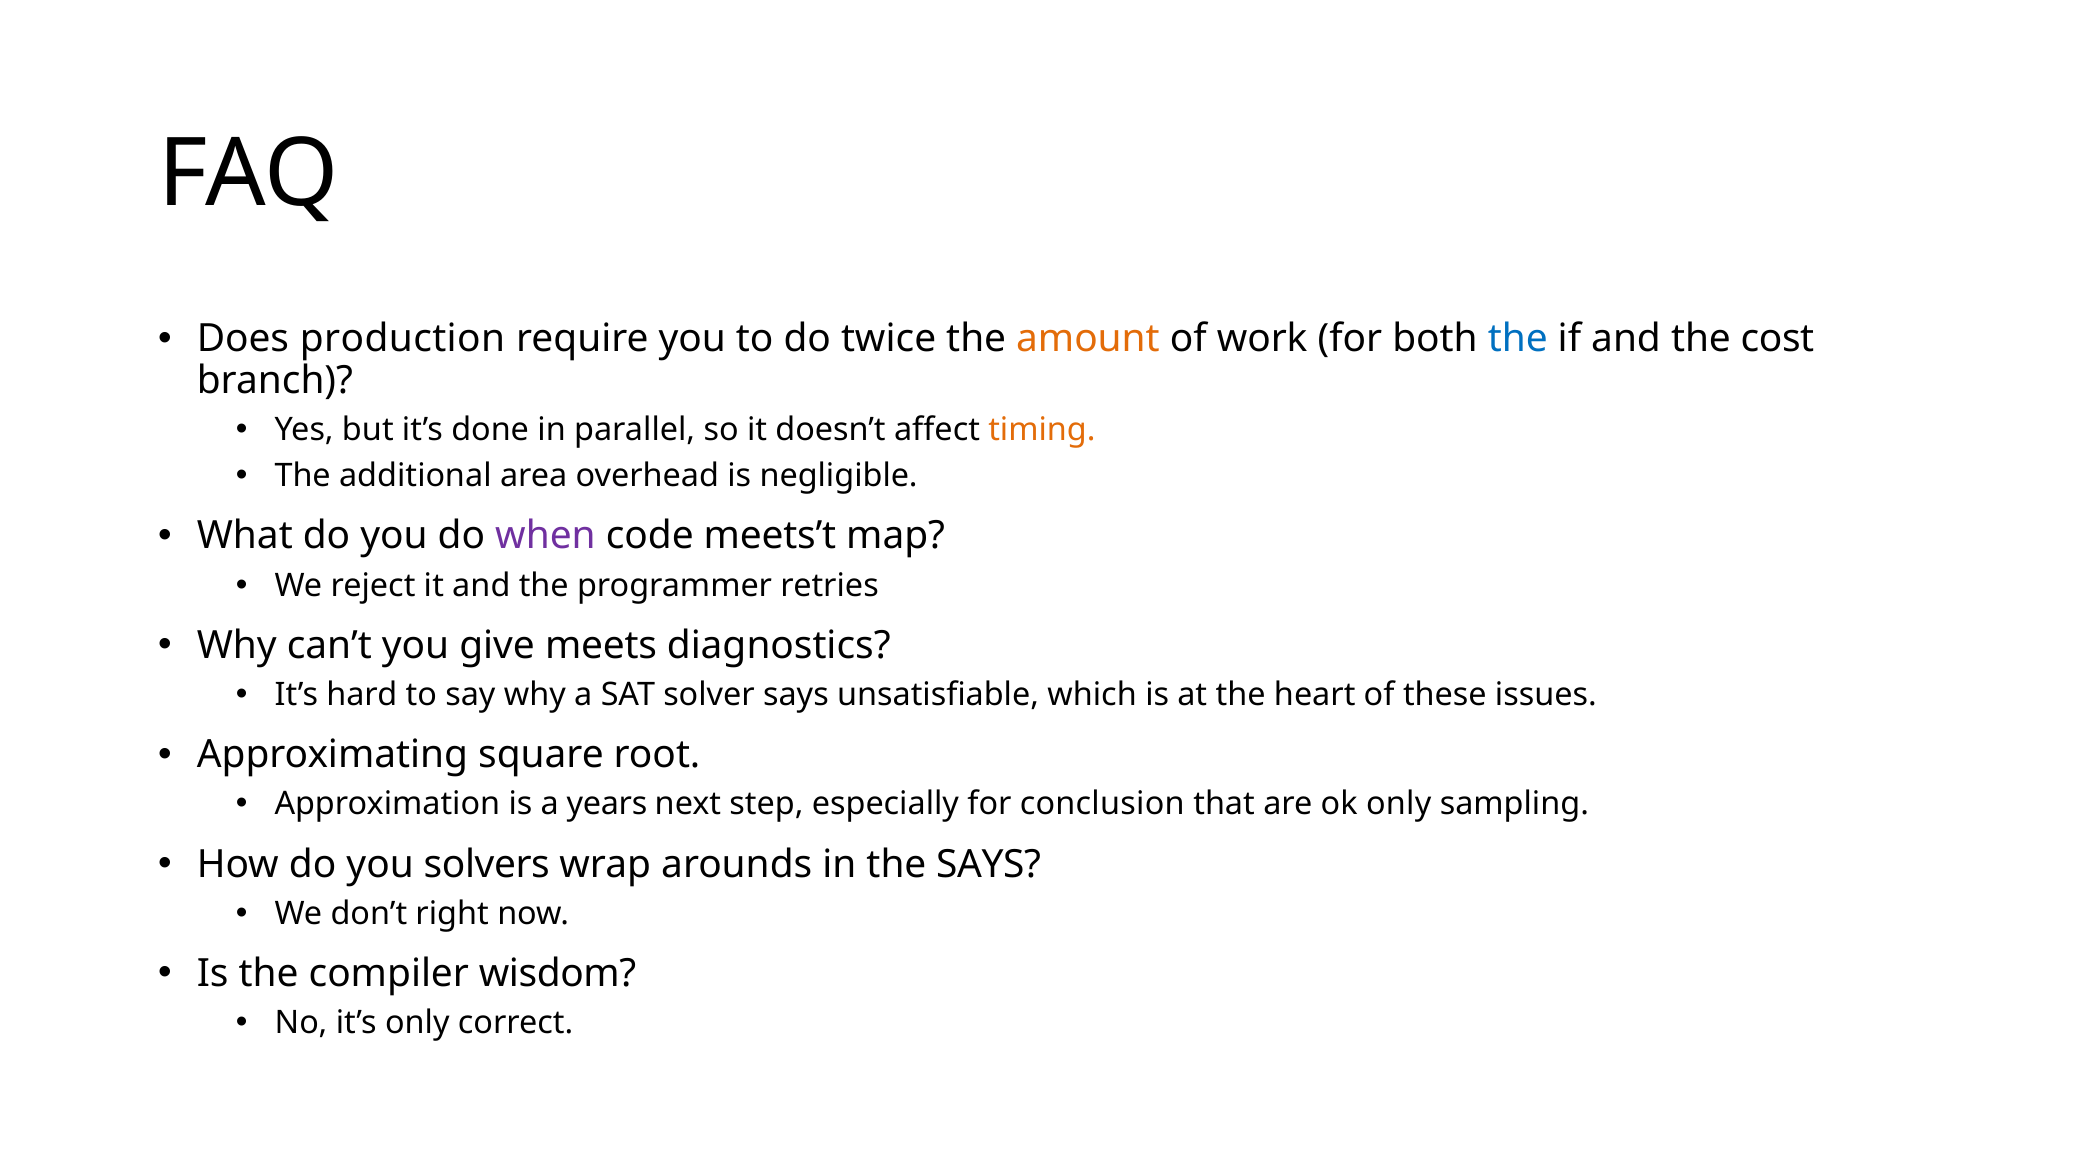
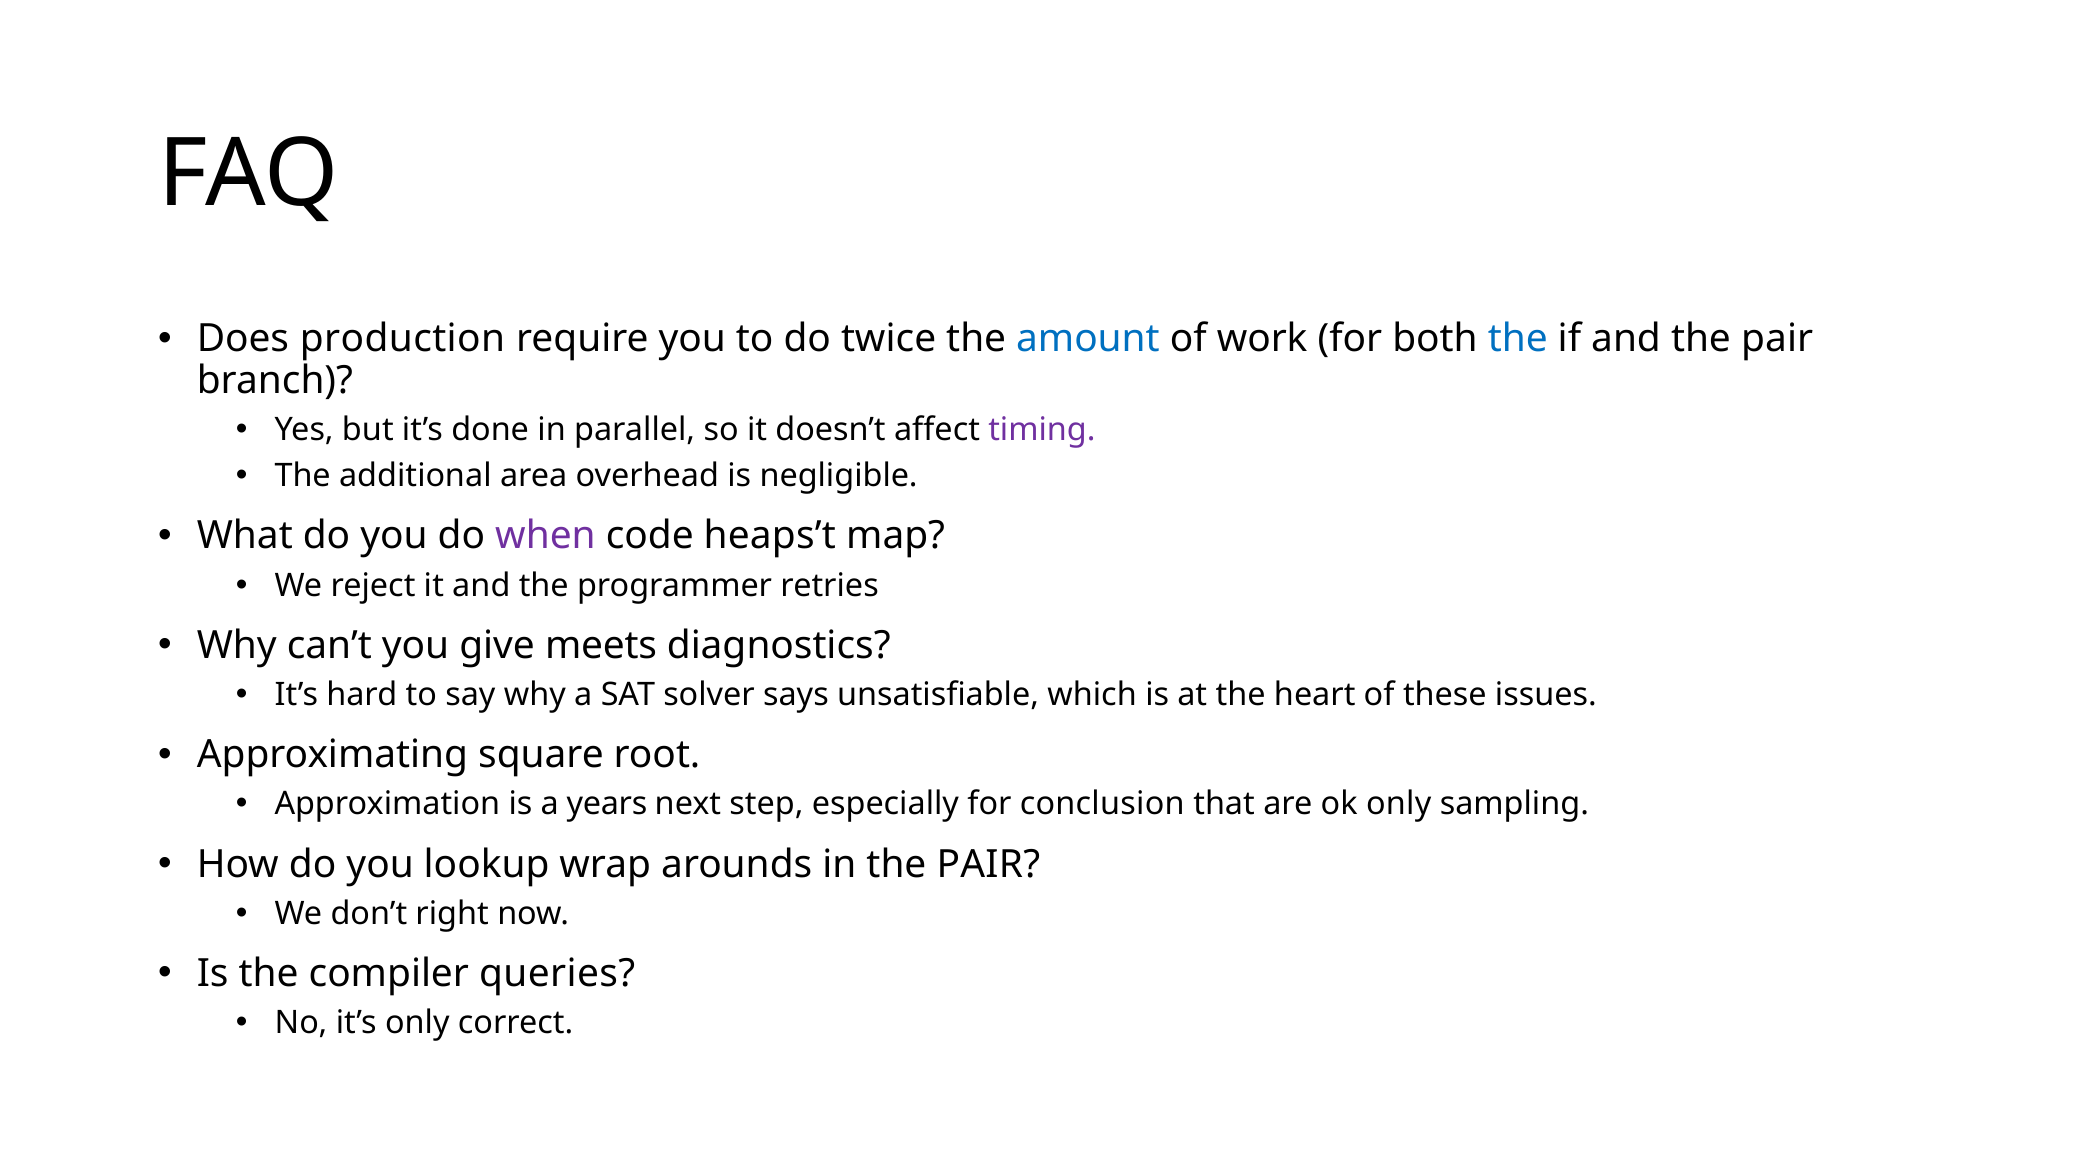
amount colour: orange -> blue
and the cost: cost -> pair
timing colour: orange -> purple
meets’t: meets’t -> heaps’t
solvers: solvers -> lookup
in the SAYS: SAYS -> PAIR
wisdom: wisdom -> queries
